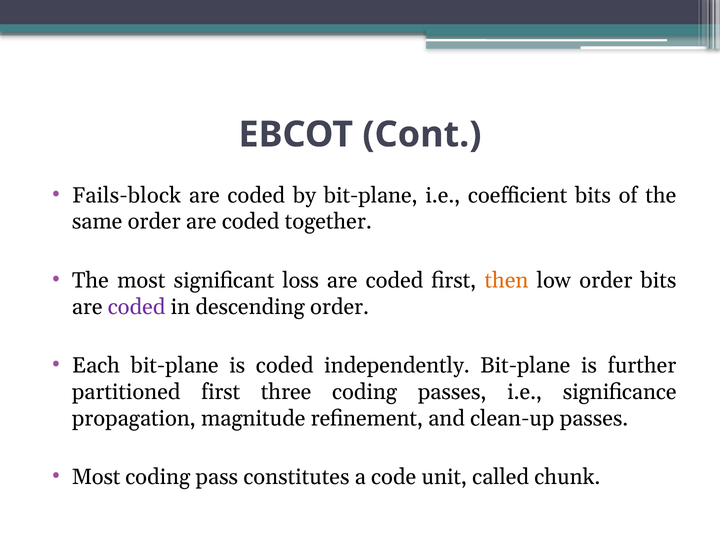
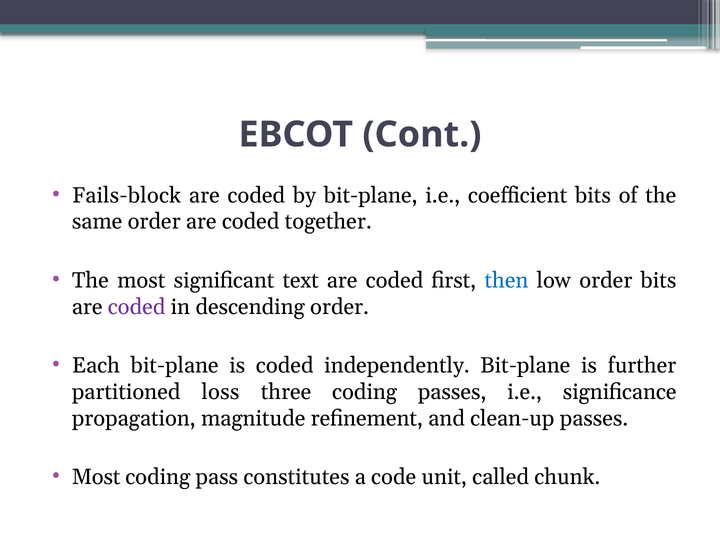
loss: loss -> text
then colour: orange -> blue
partitioned first: first -> loss
